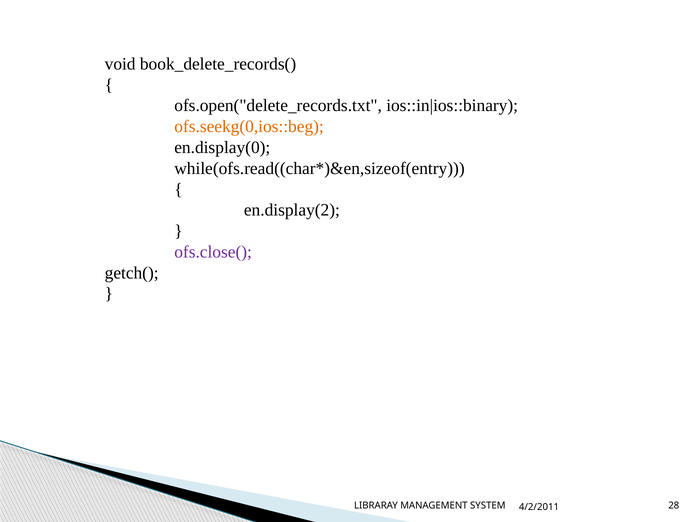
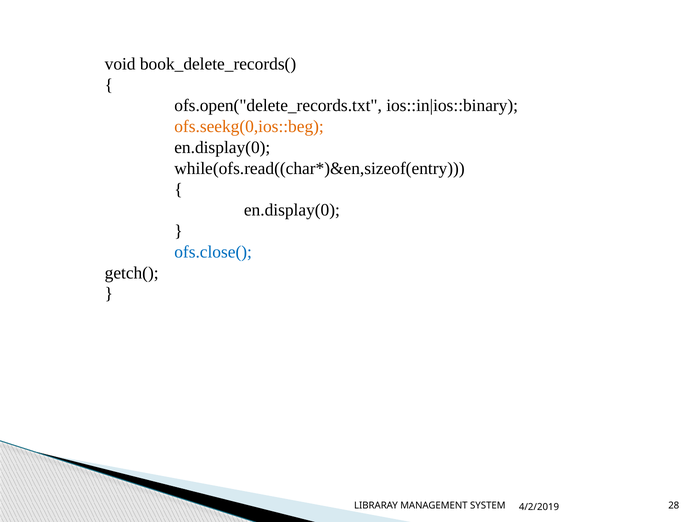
en.display(2 at (292, 210): en.display(2 -> en.display(0
ofs.close( colour: purple -> blue
4/2/2011: 4/2/2011 -> 4/2/2019
